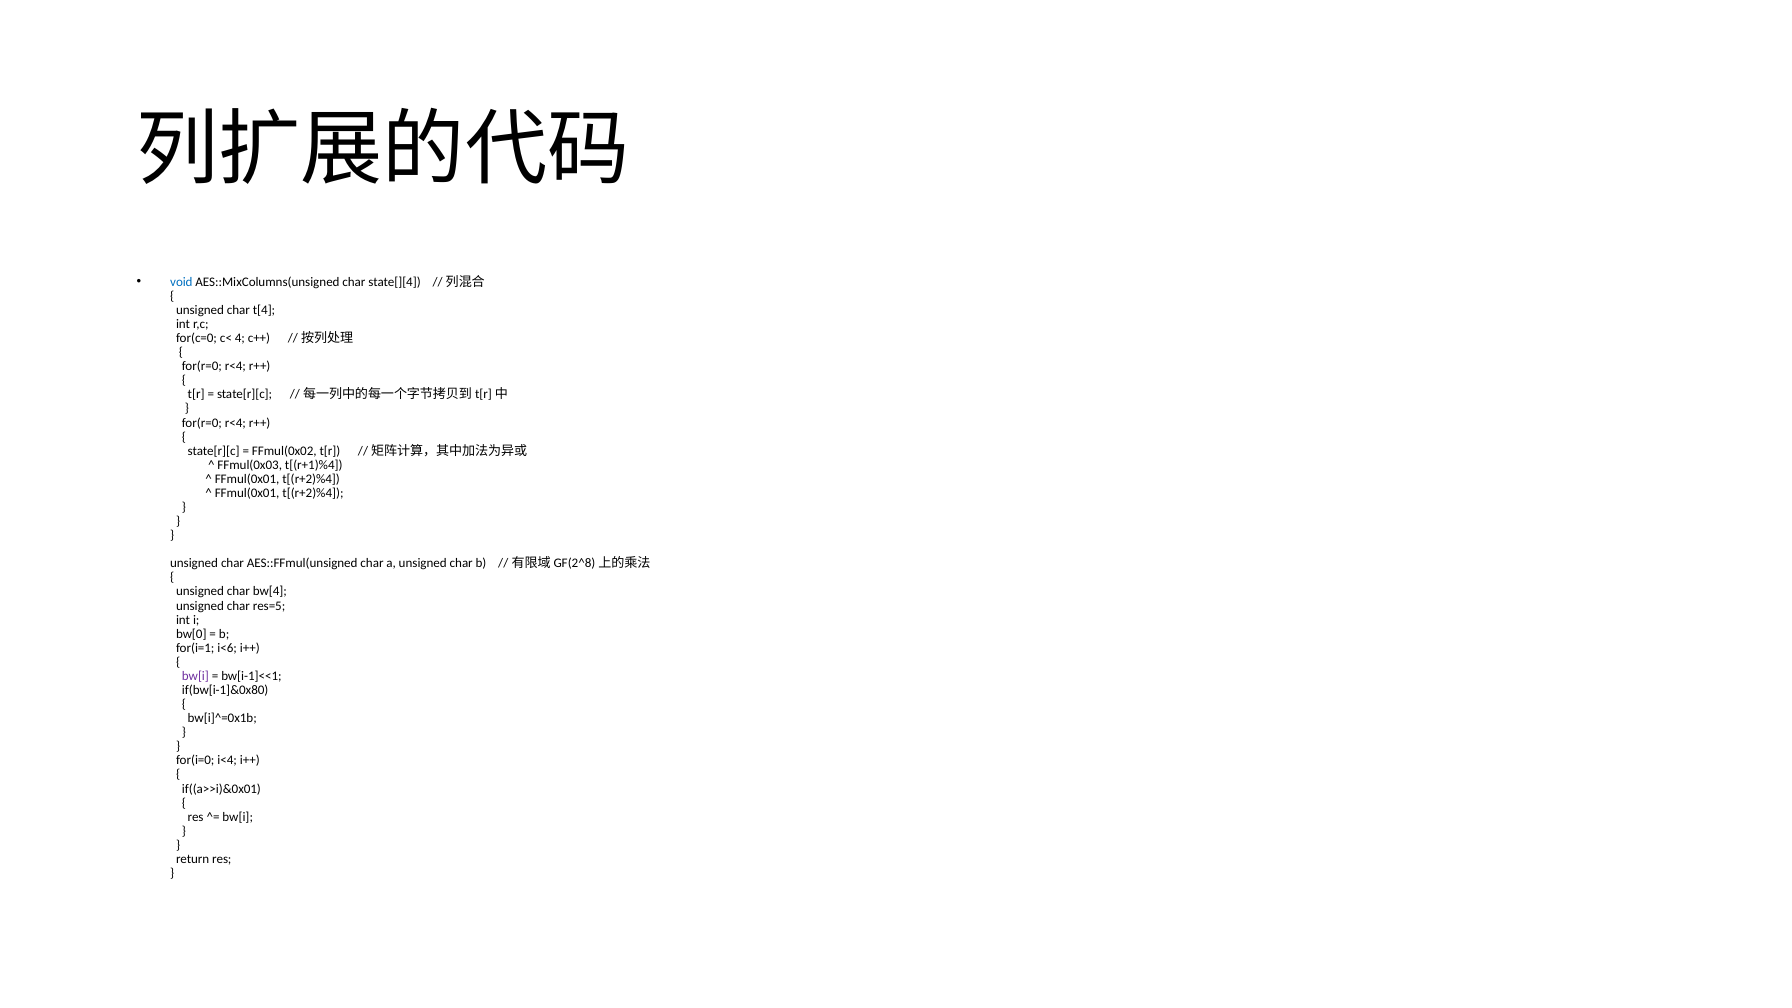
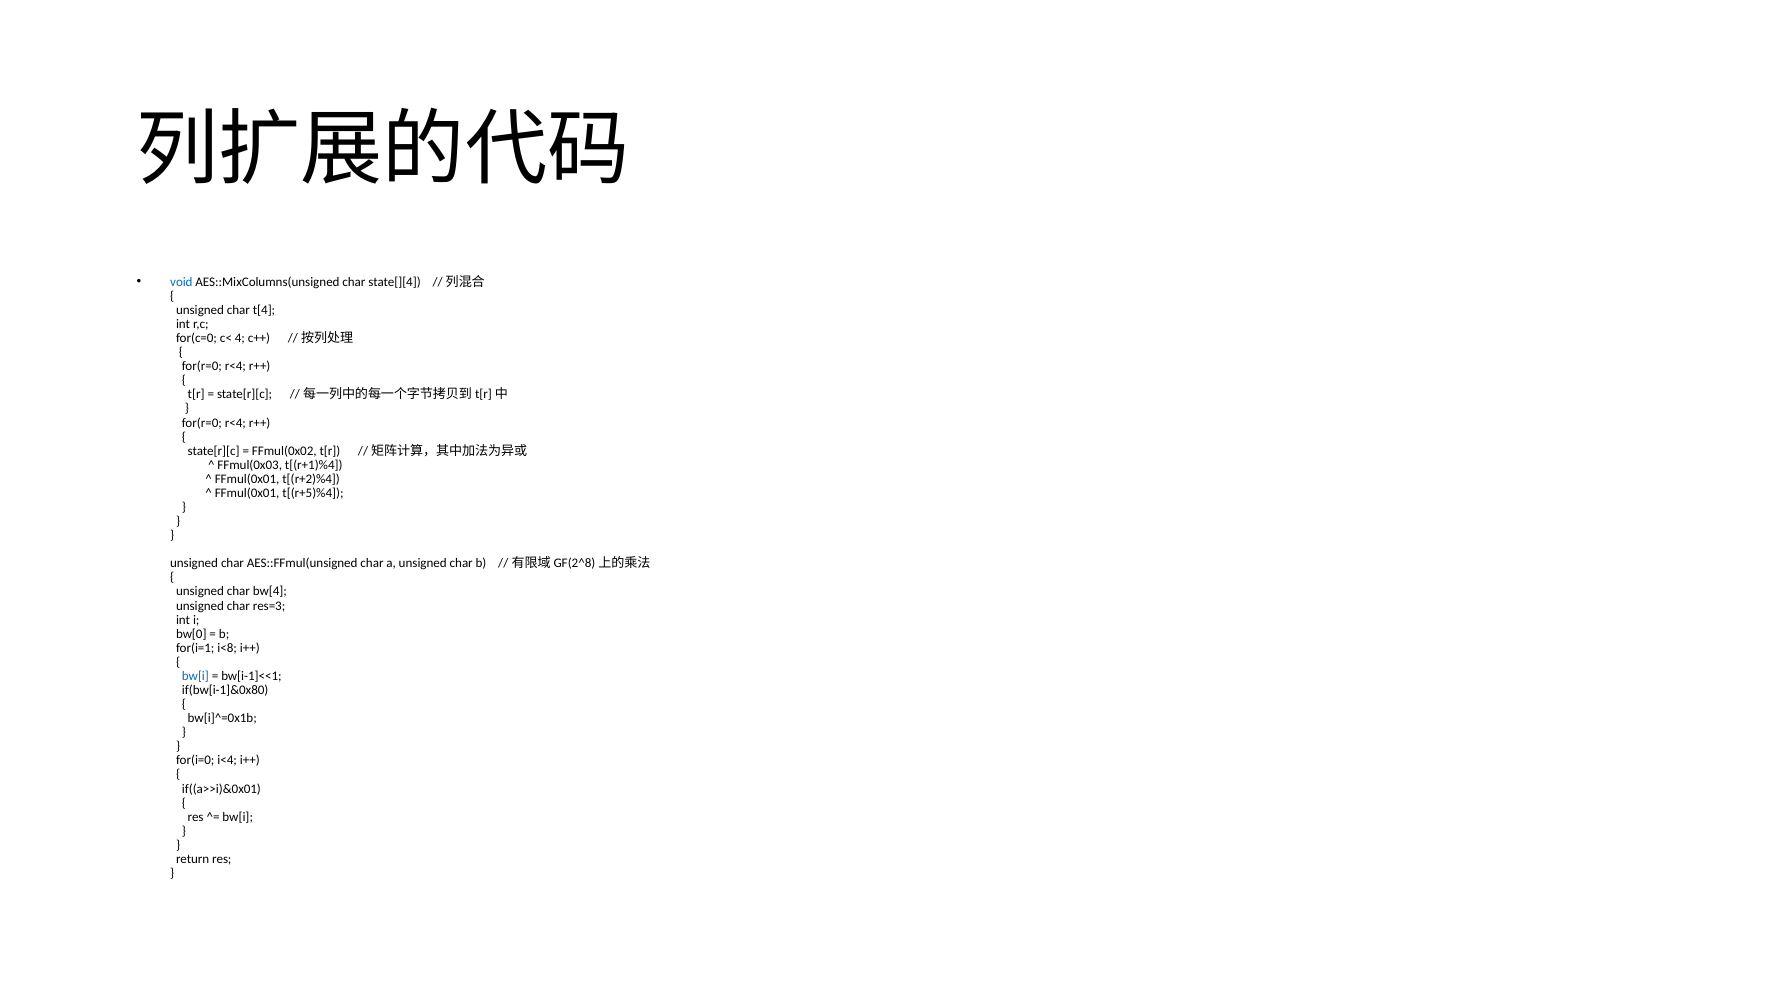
t[(r+2)%4 at (313, 493): t[(r+2)%4 -> t[(r+5)%4
res=5: res=5 -> res=3
i<6: i<6 -> i<8
bw[i at (195, 676) colour: purple -> blue
